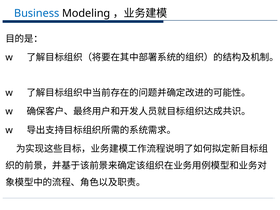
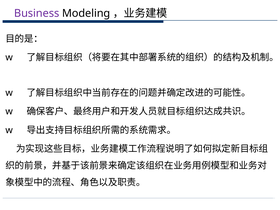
Business colour: blue -> purple
